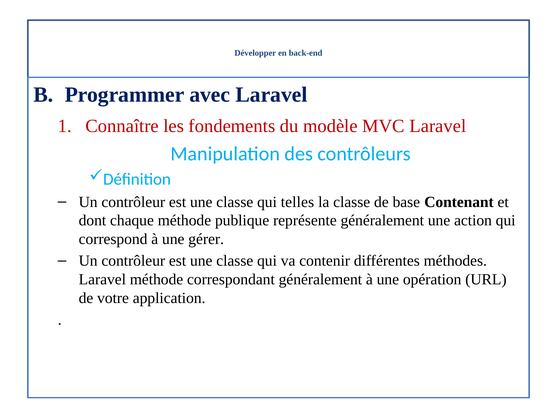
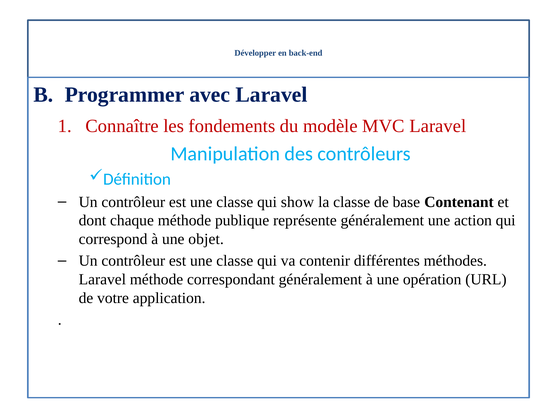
telles: telles -> show
gérer: gérer -> objet
